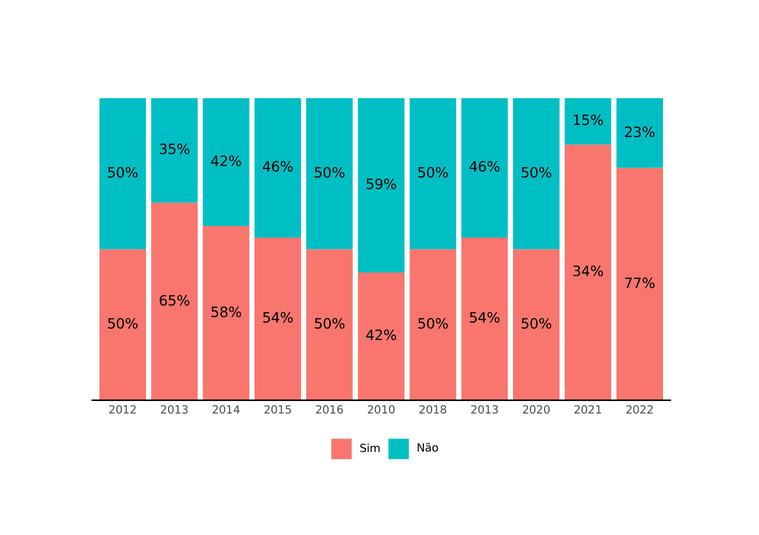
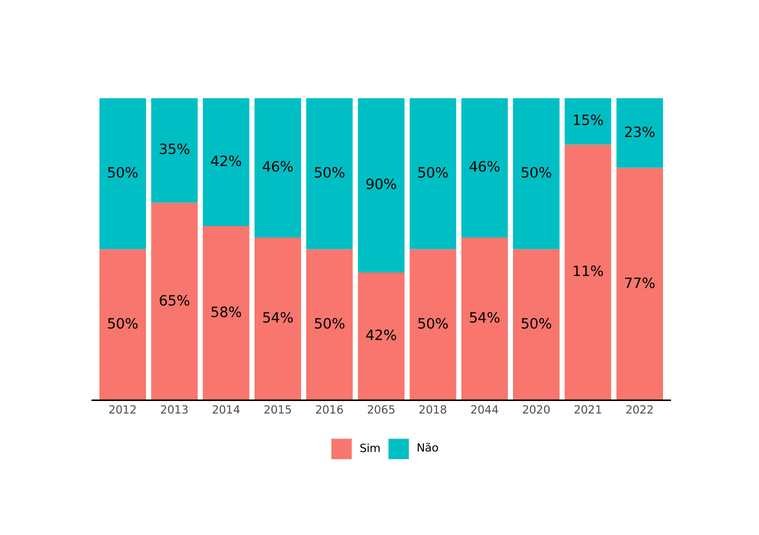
59%: 59% -> 90%
34%: 34% -> 11%
2010: 2010 -> 2065
2018 2013: 2013 -> 2044
